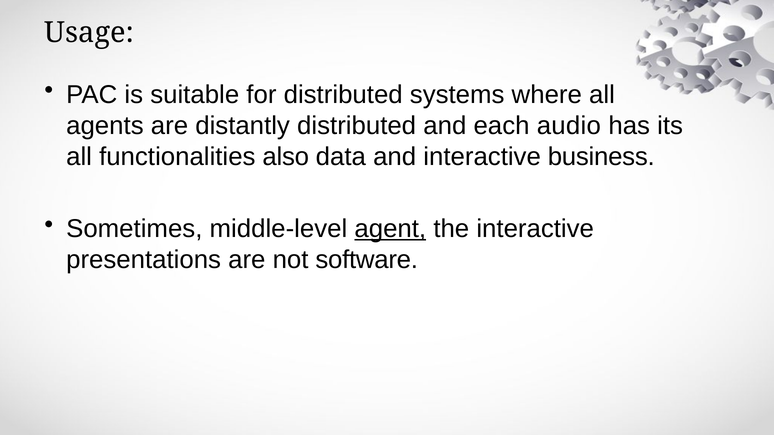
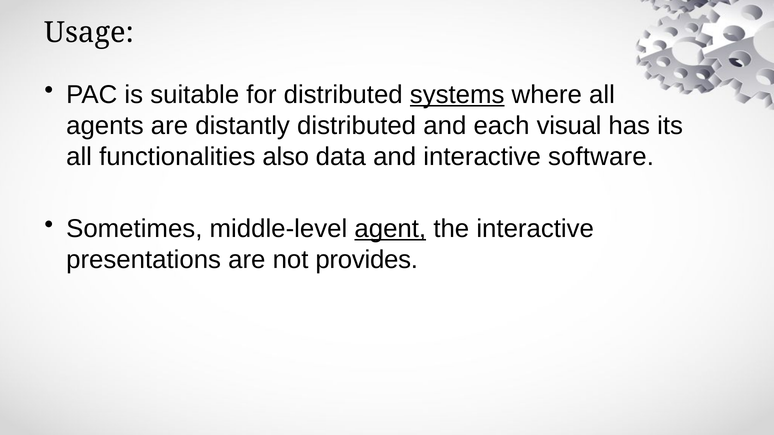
systems underline: none -> present
audio: audio -> visual
business: business -> software
software: software -> provides
